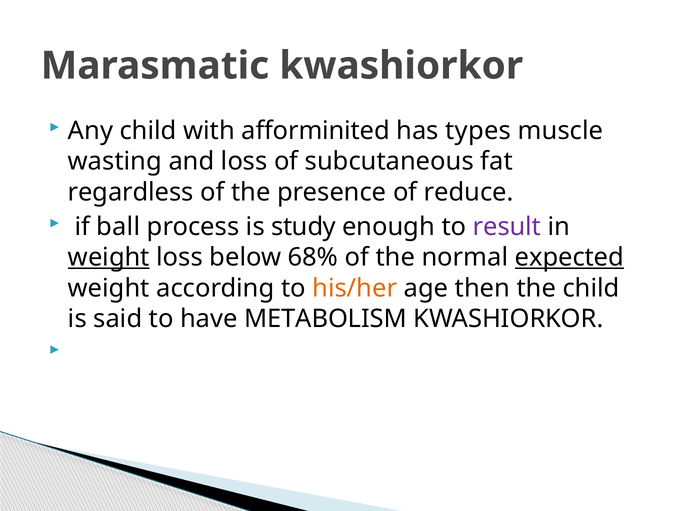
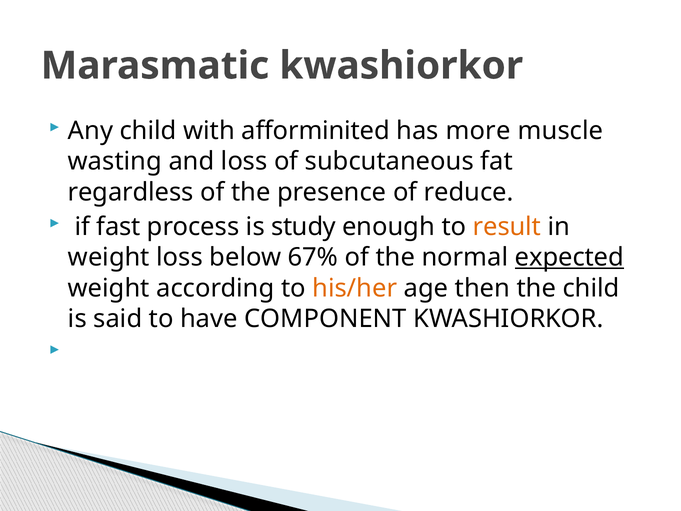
types: types -> more
ball: ball -> fast
result colour: purple -> orange
weight at (109, 257) underline: present -> none
68%: 68% -> 67%
METABOLISM: METABOLISM -> COMPONENT
